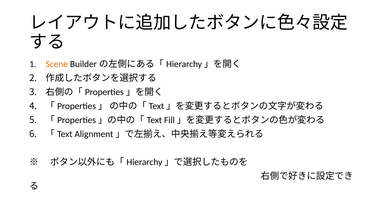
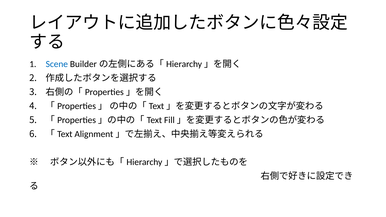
Scene colour: orange -> blue
